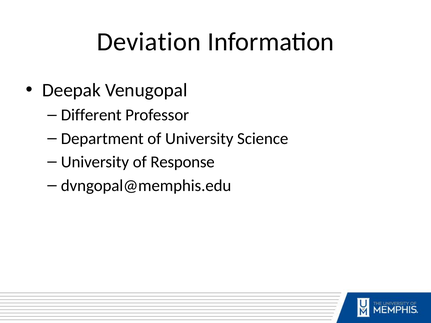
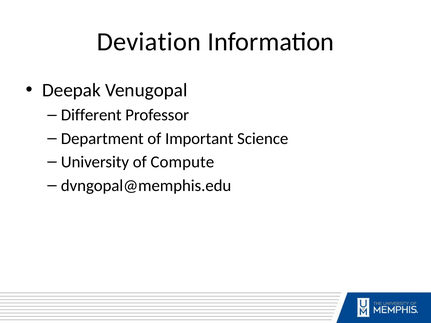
of University: University -> Important
Response: Response -> Compute
